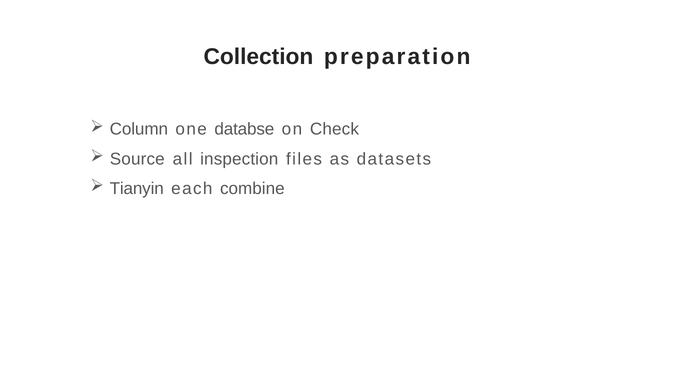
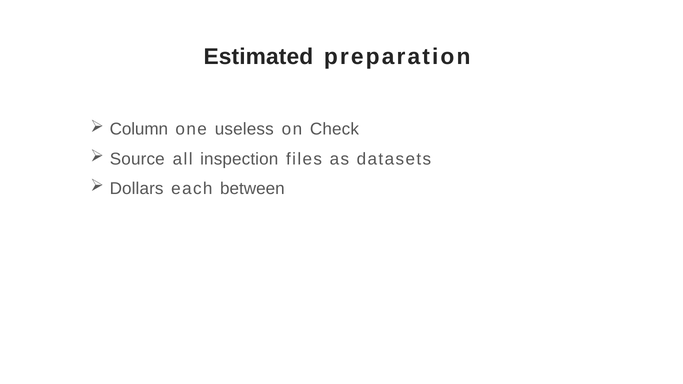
Collection: Collection -> Estimated
databse: databse -> useless
Tianyin: Tianyin -> Dollars
combine: combine -> between
